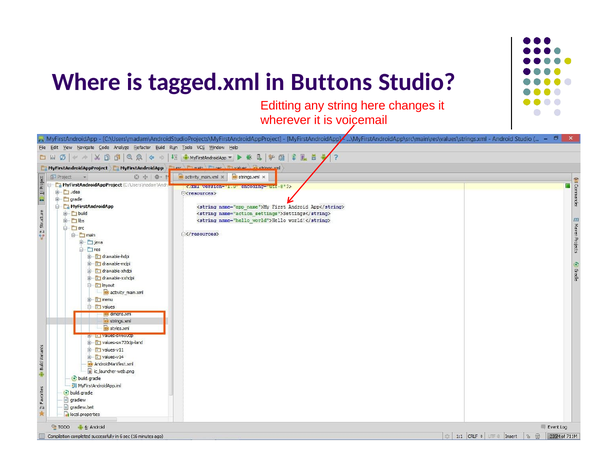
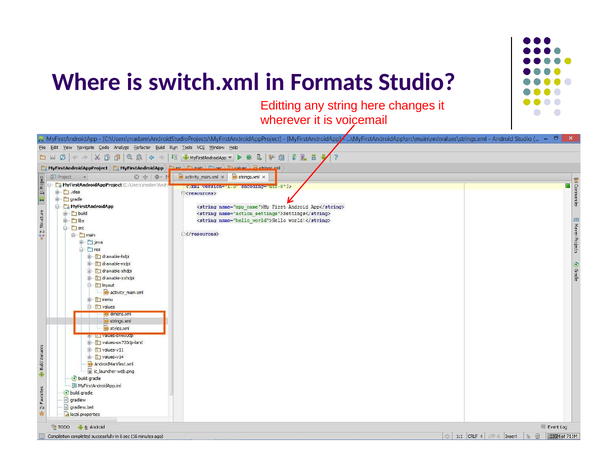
tagged.xml: tagged.xml -> switch.xml
Buttons: Buttons -> Formats
